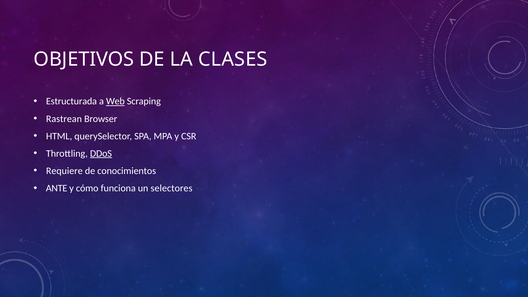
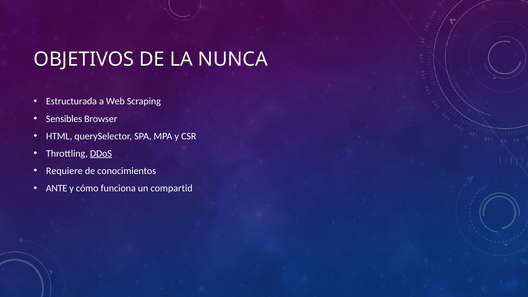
CLASES: CLASES -> NUNCA
Web underline: present -> none
Rastrean: Rastrean -> Sensibles
selectores: selectores -> compartid
